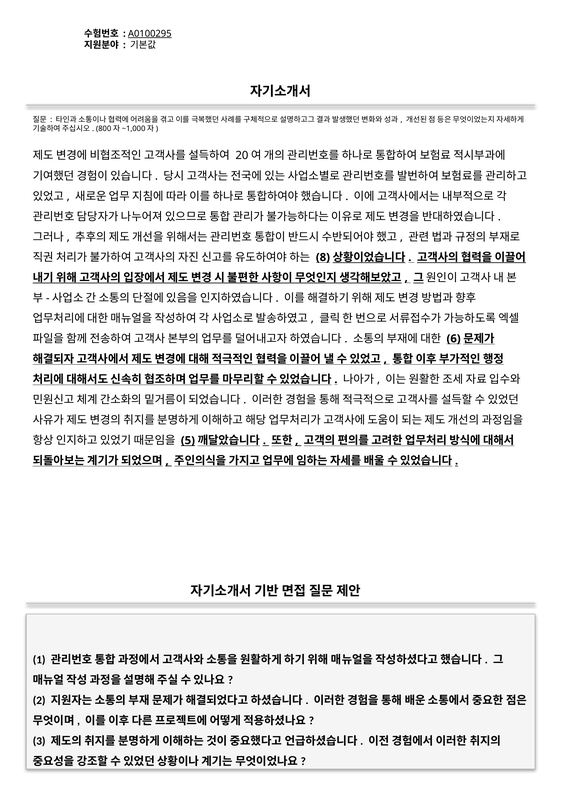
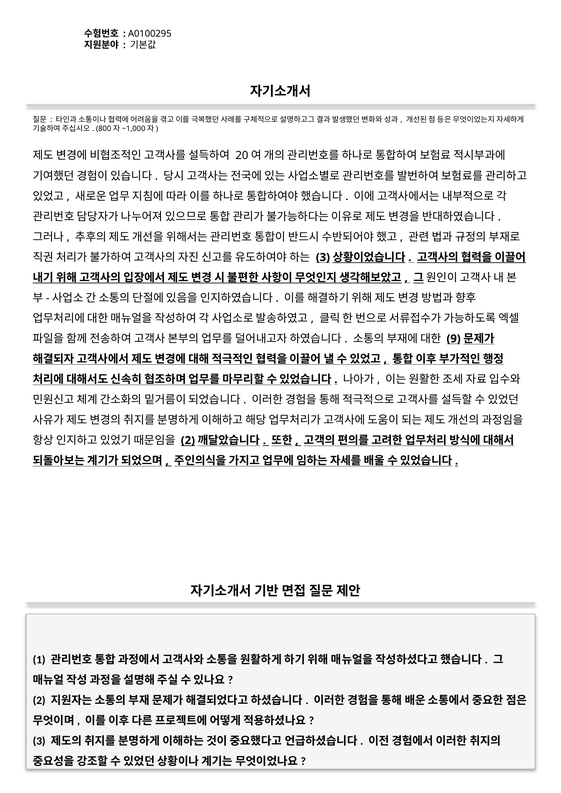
A0100295 underline: present -> none
8 at (323, 257): 8 -> 3
6: 6 -> 9
5 at (188, 441): 5 -> 2
